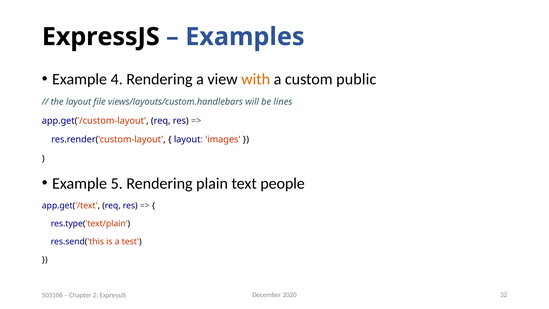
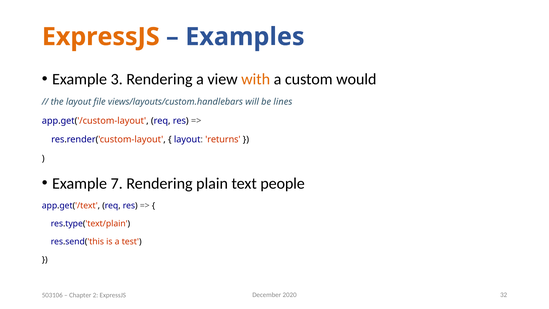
ExpressJS at (101, 37) colour: black -> orange
4: 4 -> 3
public: public -> would
images: images -> returns
5: 5 -> 7
